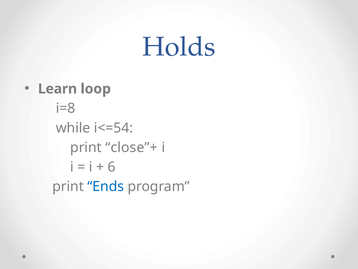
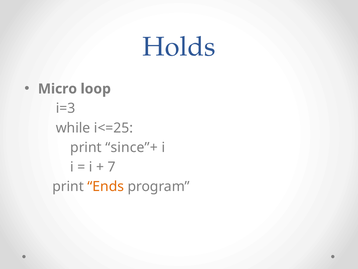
Learn: Learn -> Micro
i=8: i=8 -> i=3
i<=54: i<=54 -> i<=25
close”+: close”+ -> since”+
6: 6 -> 7
Ends colour: blue -> orange
